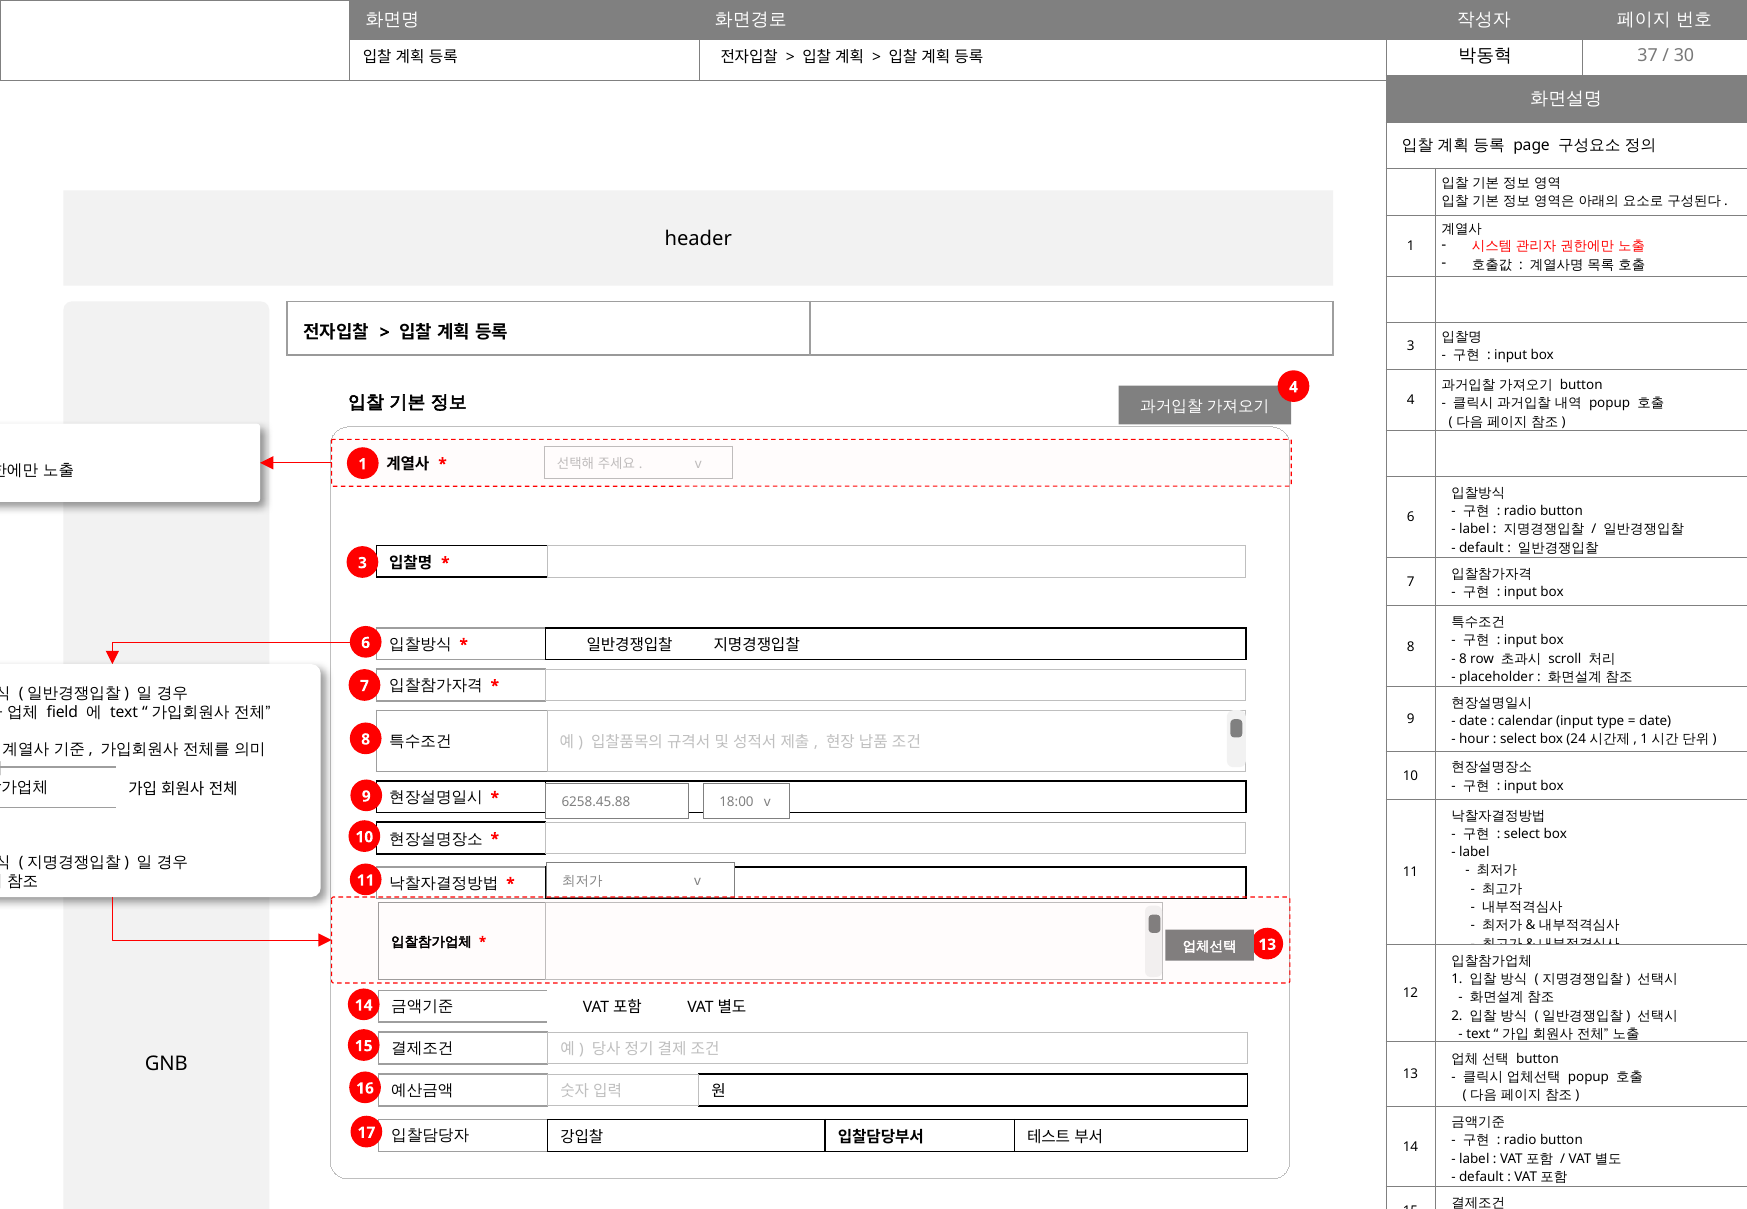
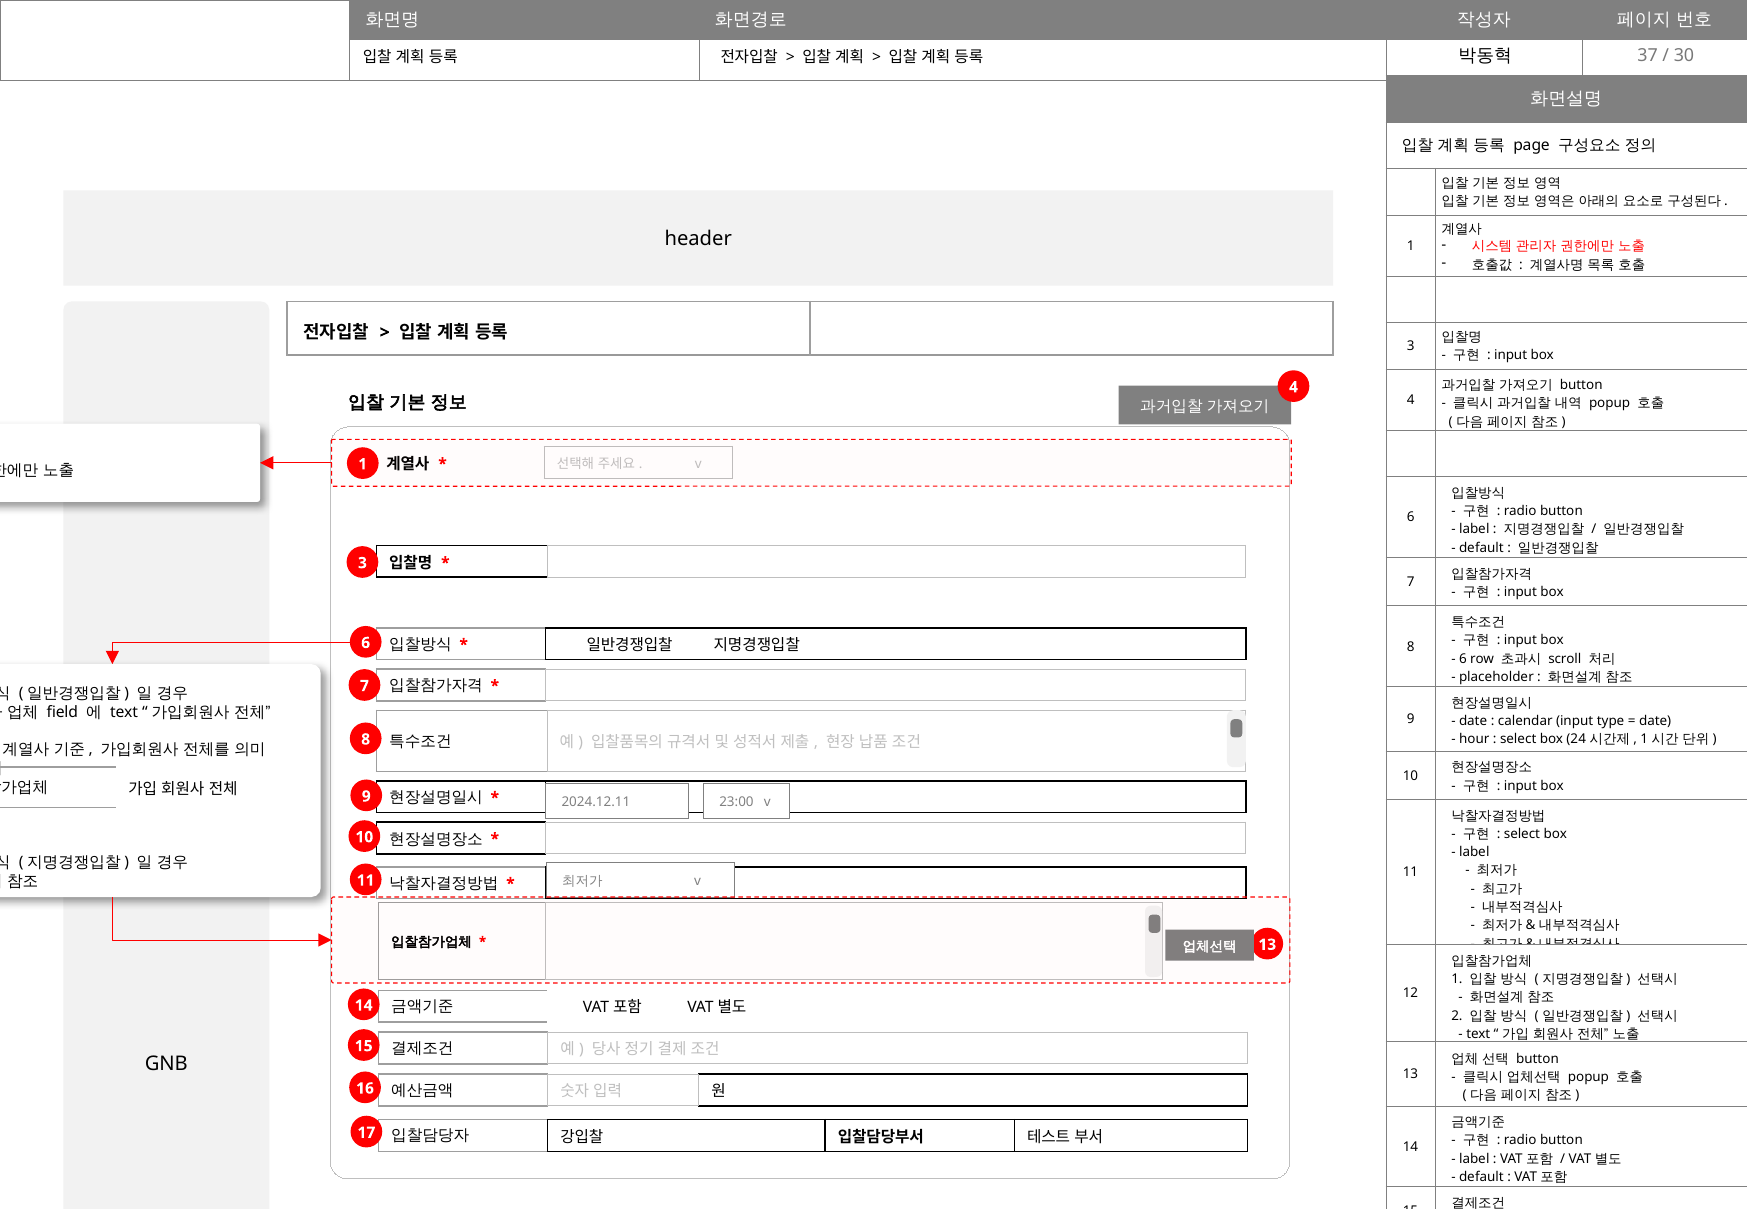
8 at (1463, 659): 8 -> 6
6258.45.88: 6258.45.88 -> 2024.12.11
18:00: 18:00 -> 23:00
